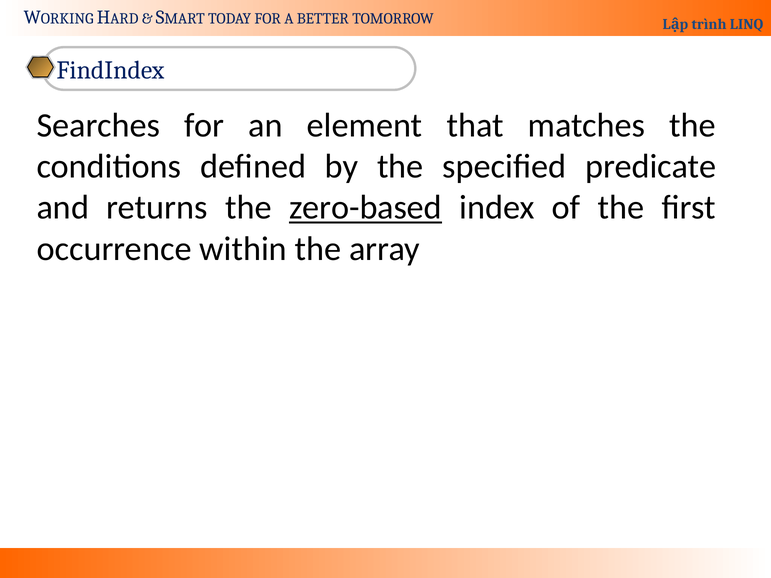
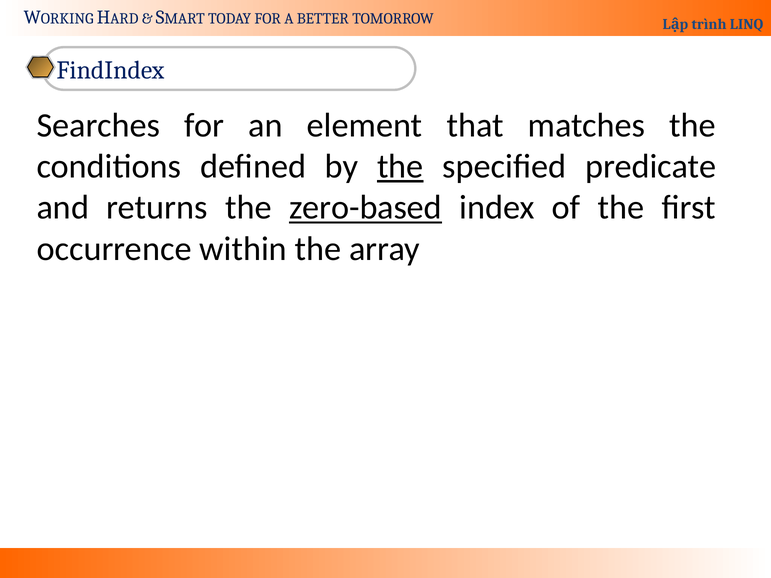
the at (400, 167) underline: none -> present
